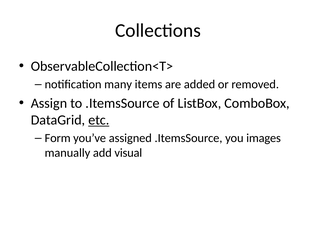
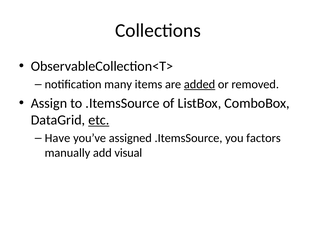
added underline: none -> present
Form: Form -> Have
images: images -> factors
